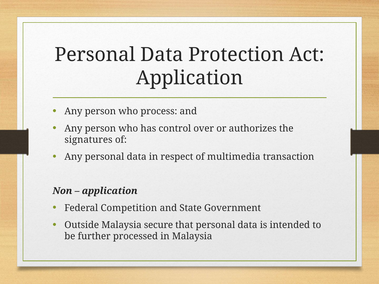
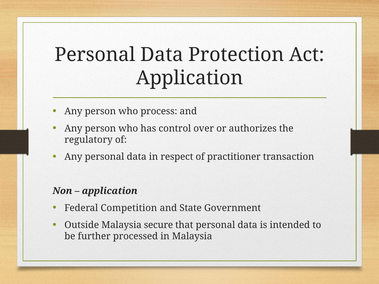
signatures: signatures -> regulatory
multimedia: multimedia -> practitioner
